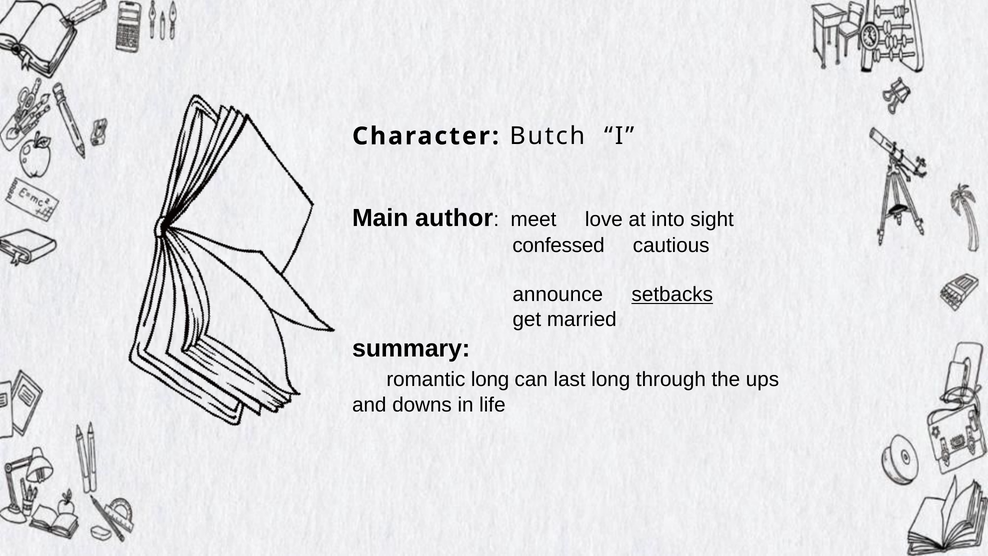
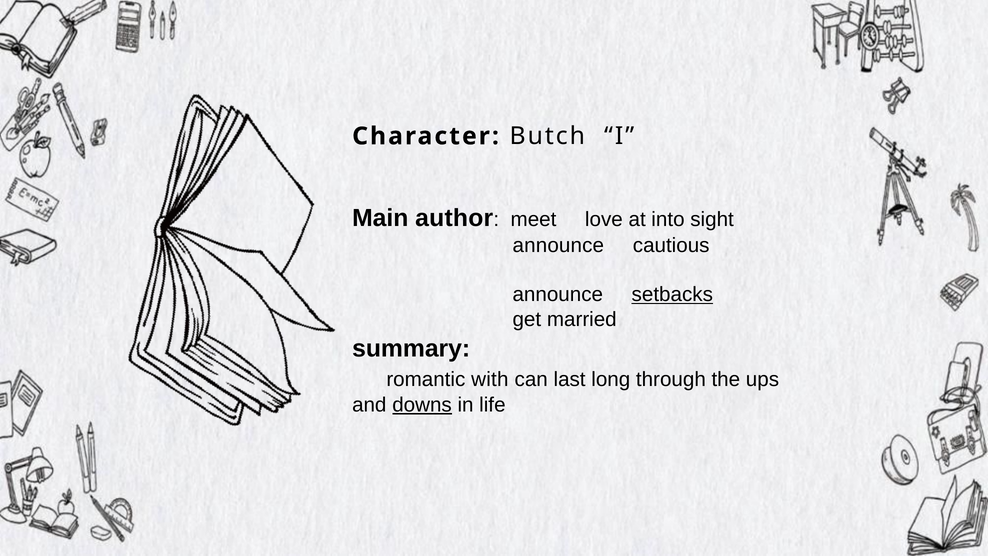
confessed at (559, 245): confessed -> announce
romantic long: long -> with
downs underline: none -> present
